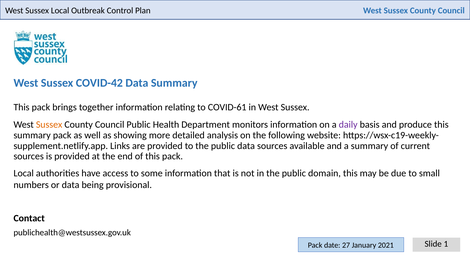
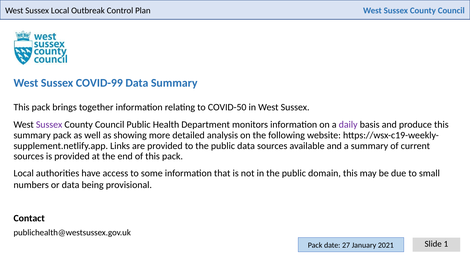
COVID-42: COVID-42 -> COVID-99
COVID-61: COVID-61 -> COVID-50
Sussex at (49, 125) colour: orange -> purple
